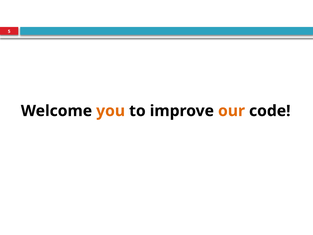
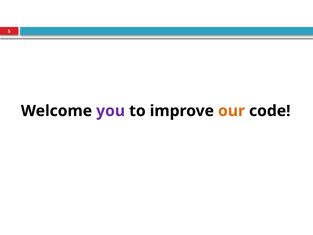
you colour: orange -> purple
